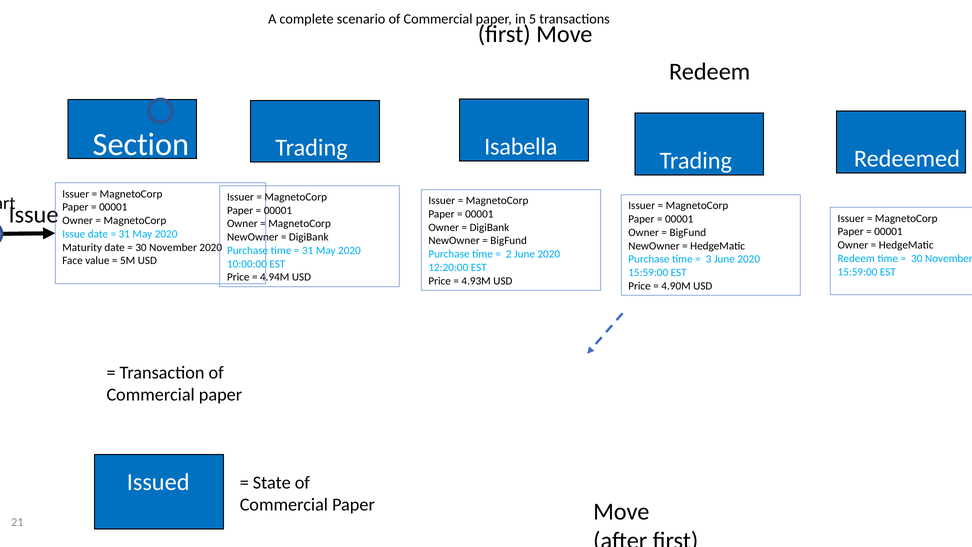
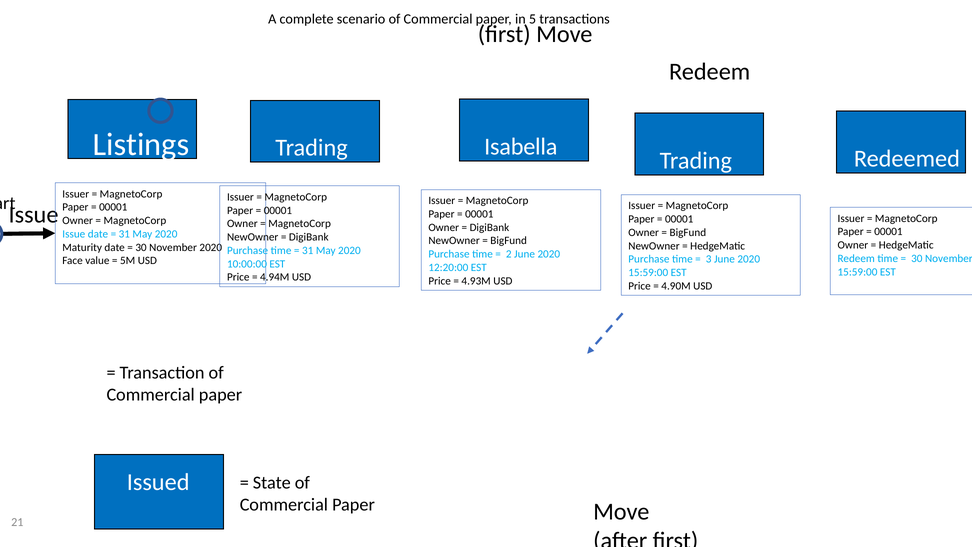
Section: Section -> Listings
